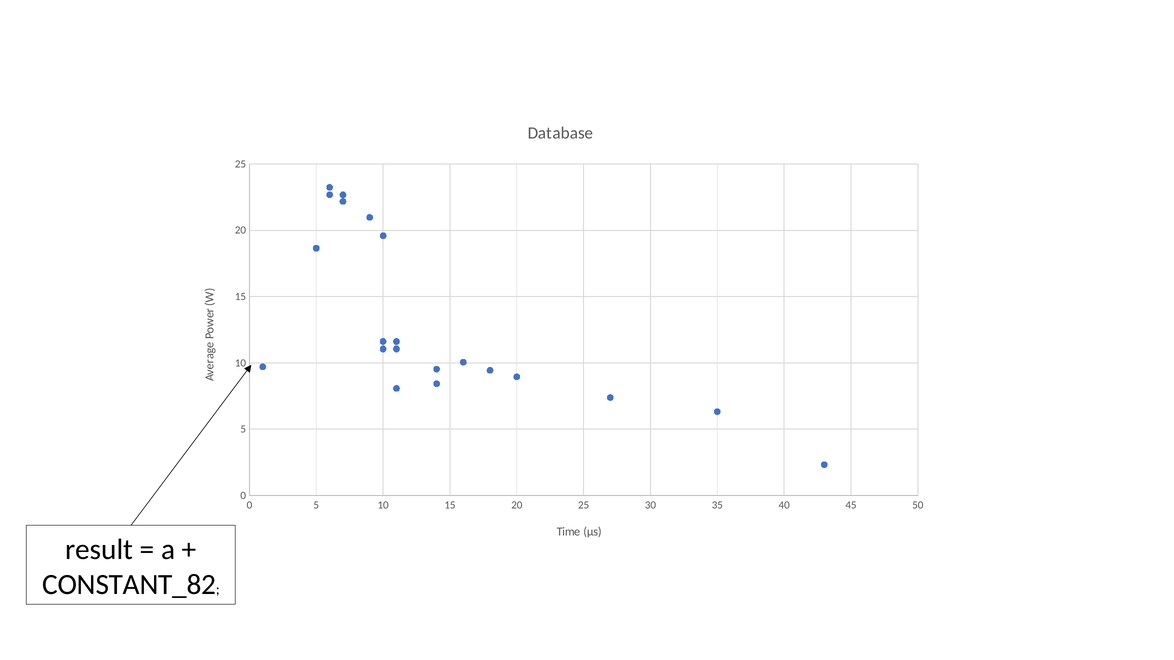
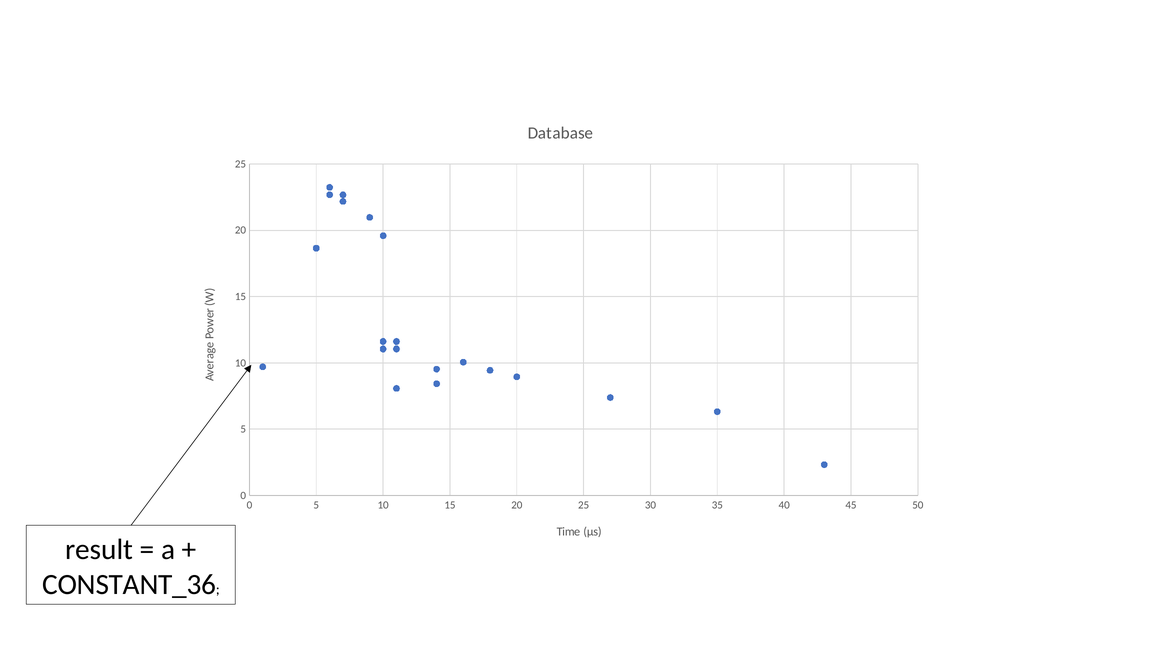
CONSTANT_82: CONSTANT_82 -> CONSTANT_36
